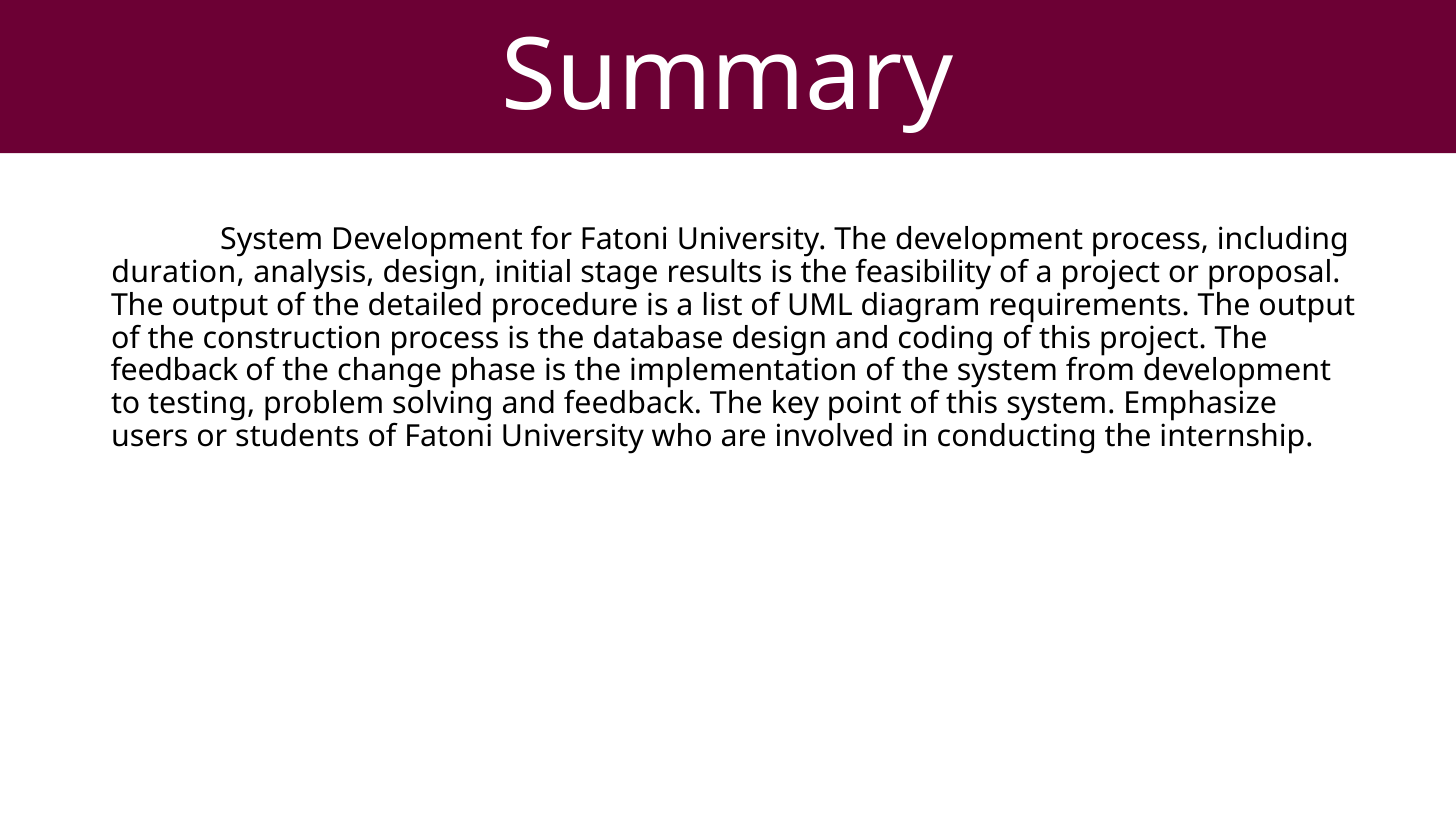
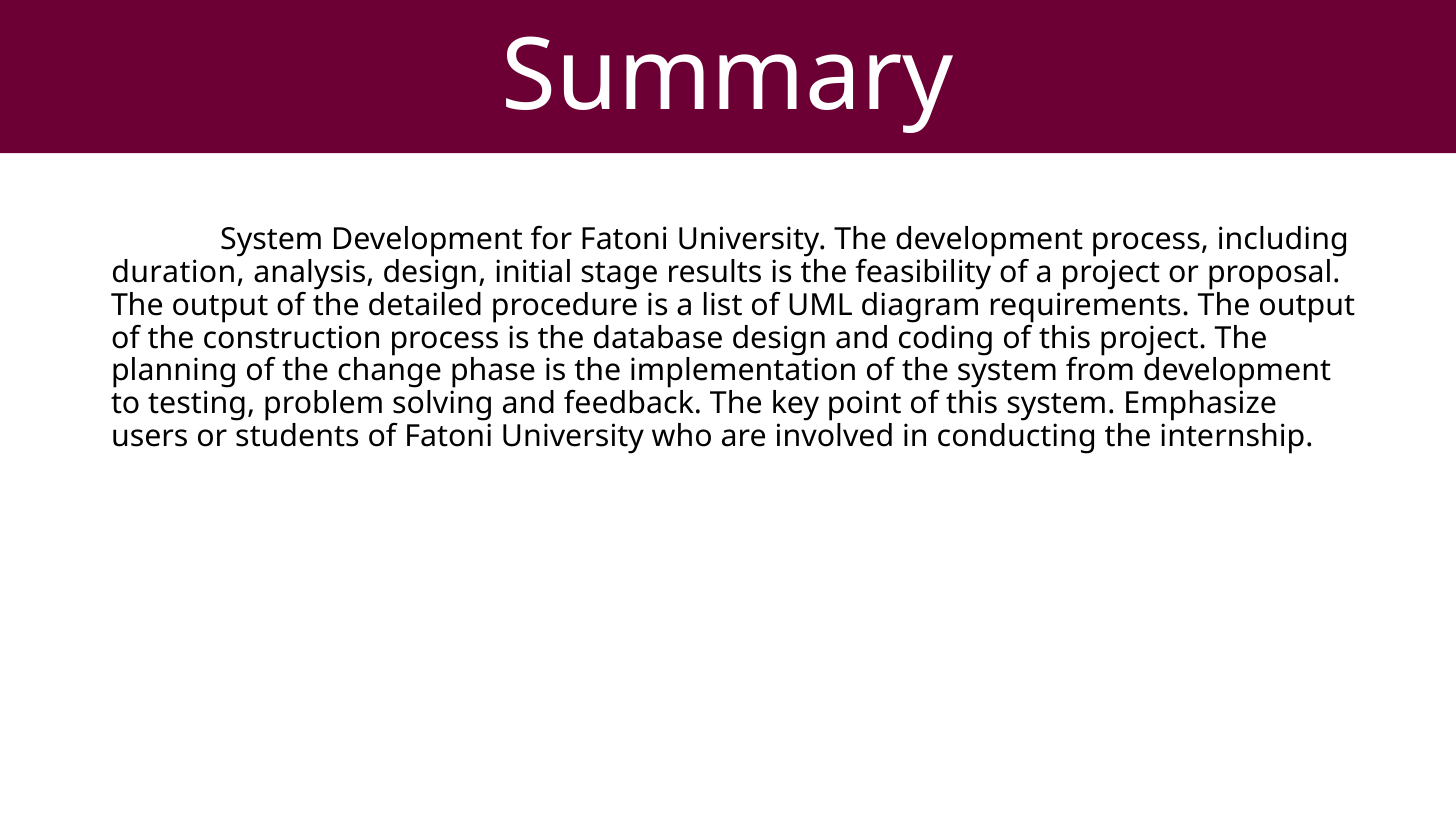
feedback at (174, 371): feedback -> planning
